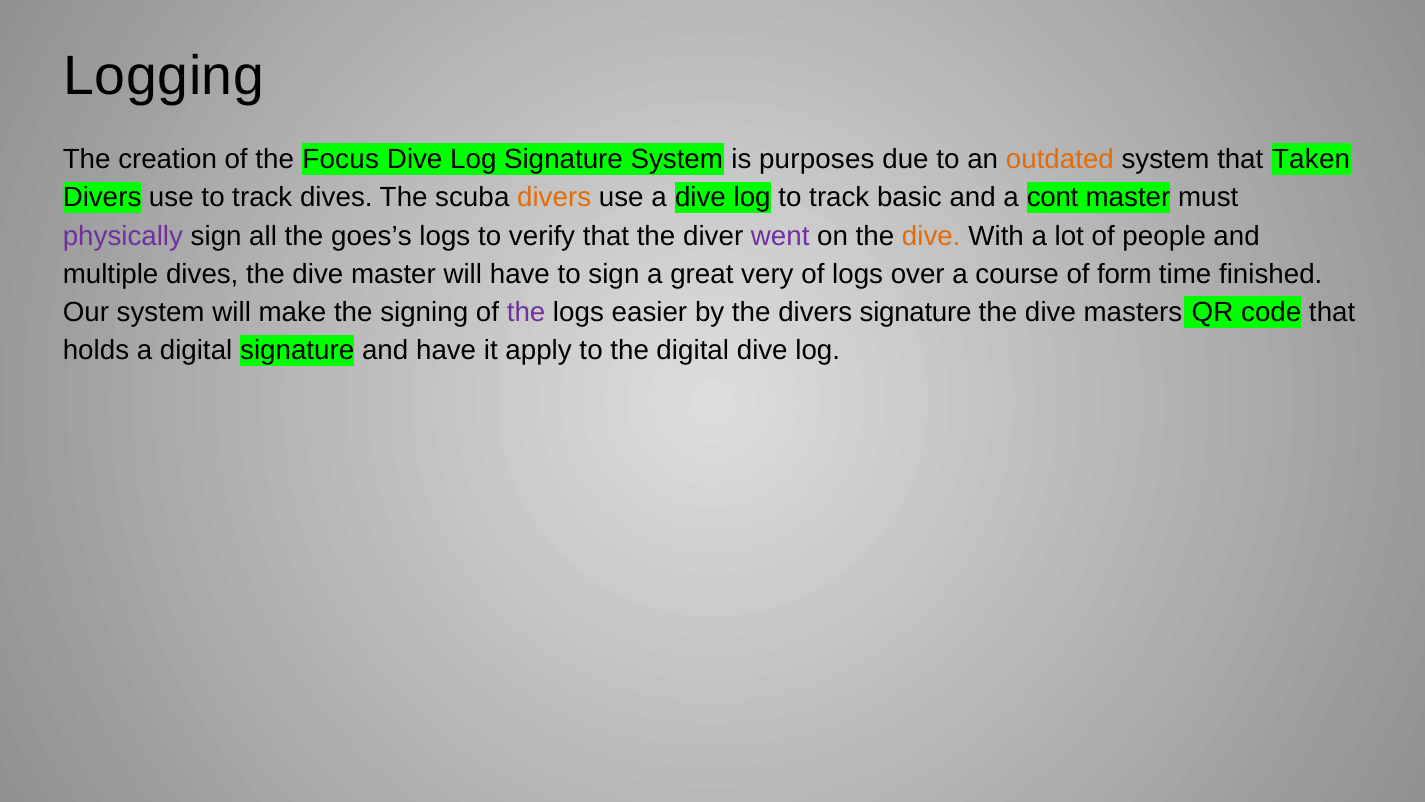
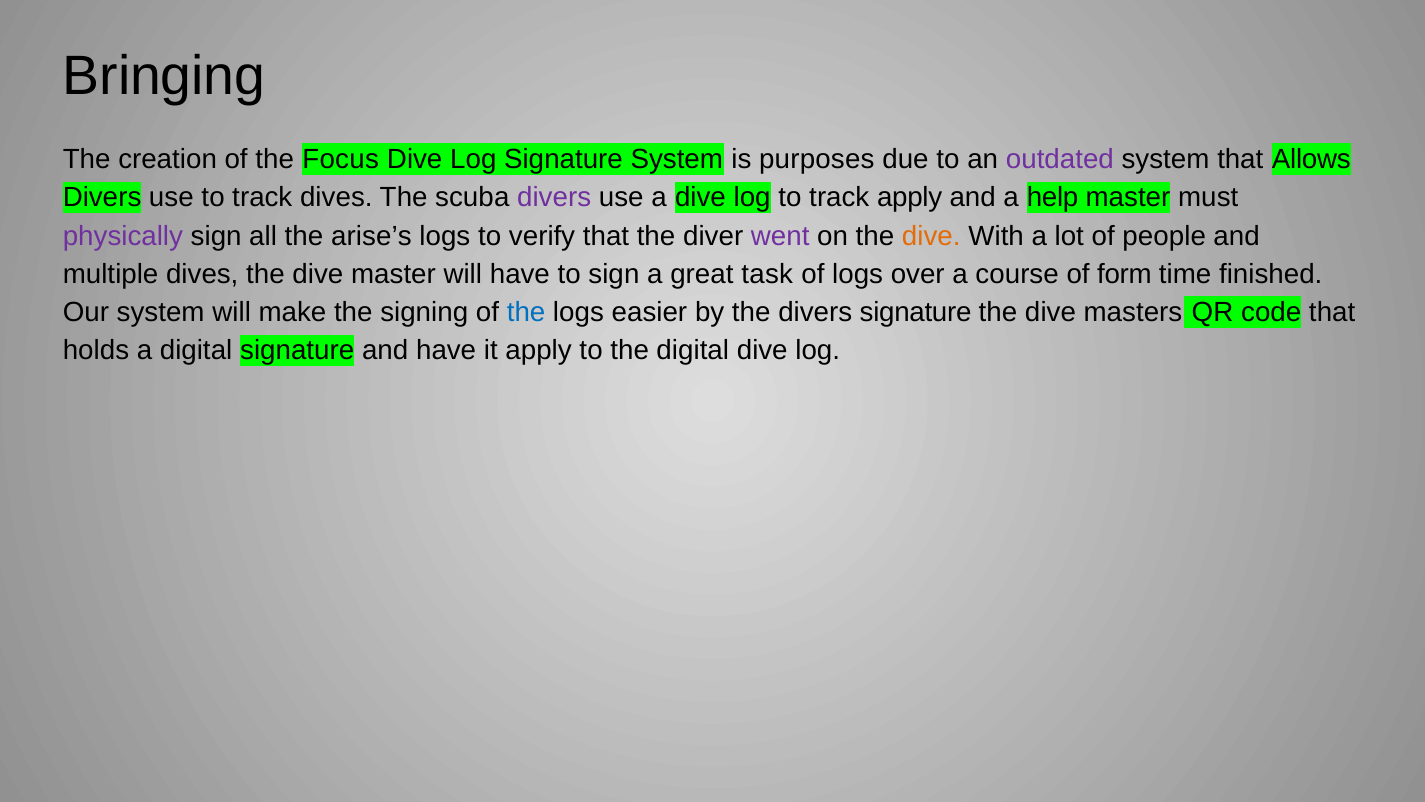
Logging: Logging -> Bringing
outdated colour: orange -> purple
Taken: Taken -> Allows
divers at (554, 198) colour: orange -> purple
track basic: basic -> apply
cont: cont -> help
goes’s: goes’s -> arise’s
very: very -> task
the at (526, 312) colour: purple -> blue
